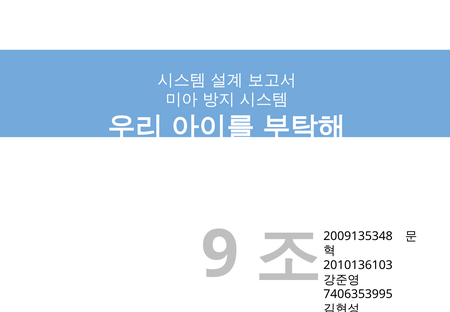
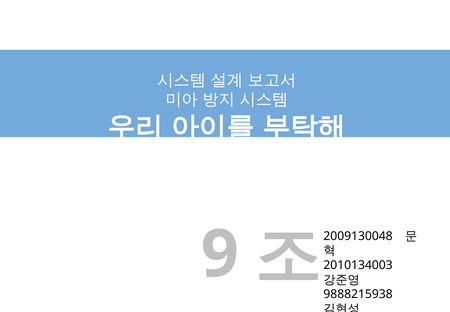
2009135348: 2009135348 -> 2009130048
2010136103: 2010136103 -> 2010134003
7406353995: 7406353995 -> 9888215938
